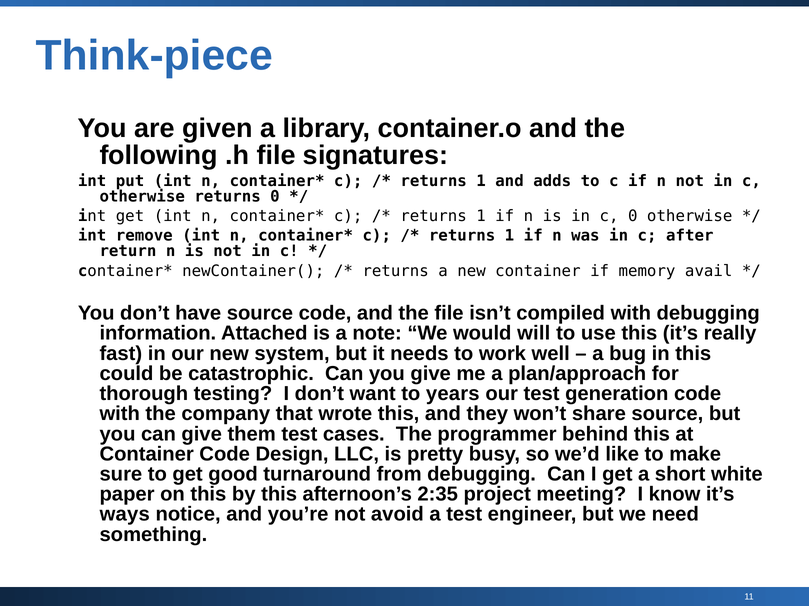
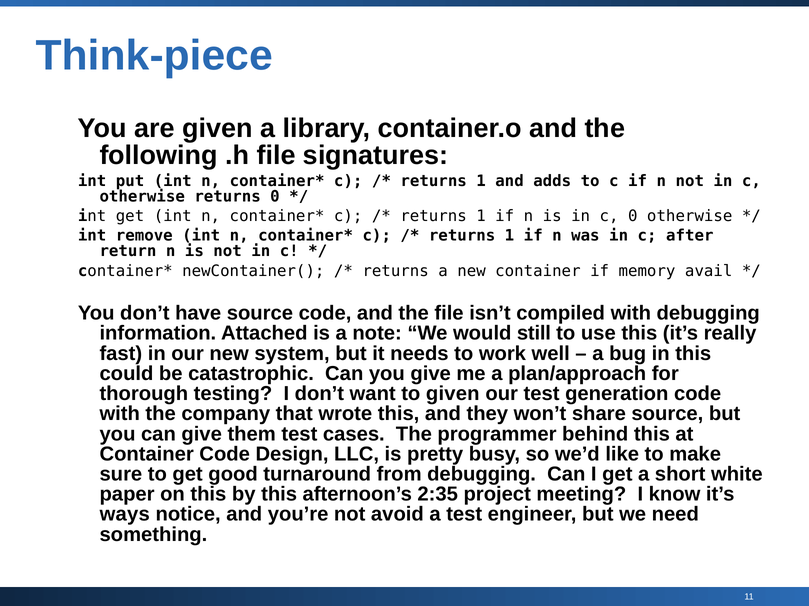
will: will -> still
to years: years -> given
